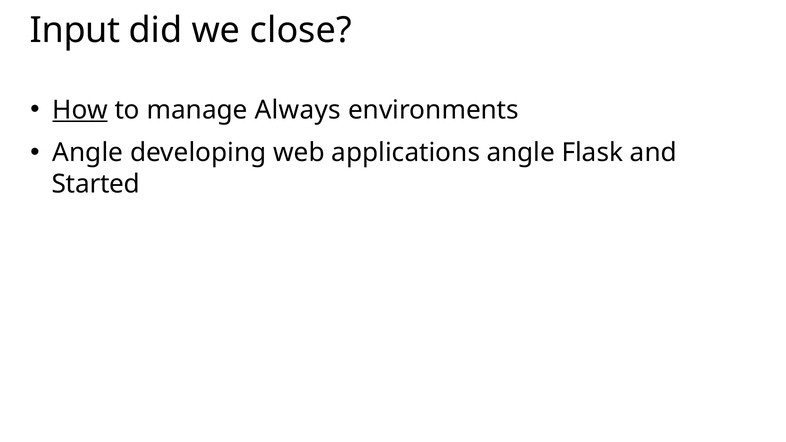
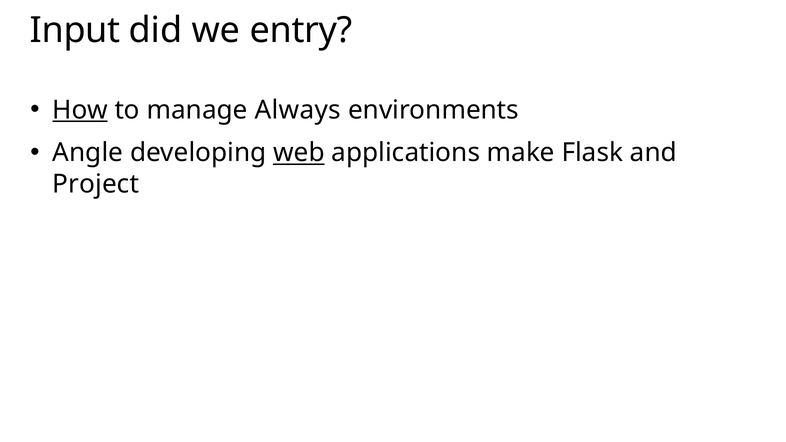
close: close -> entry
web underline: none -> present
applications angle: angle -> make
Started: Started -> Project
